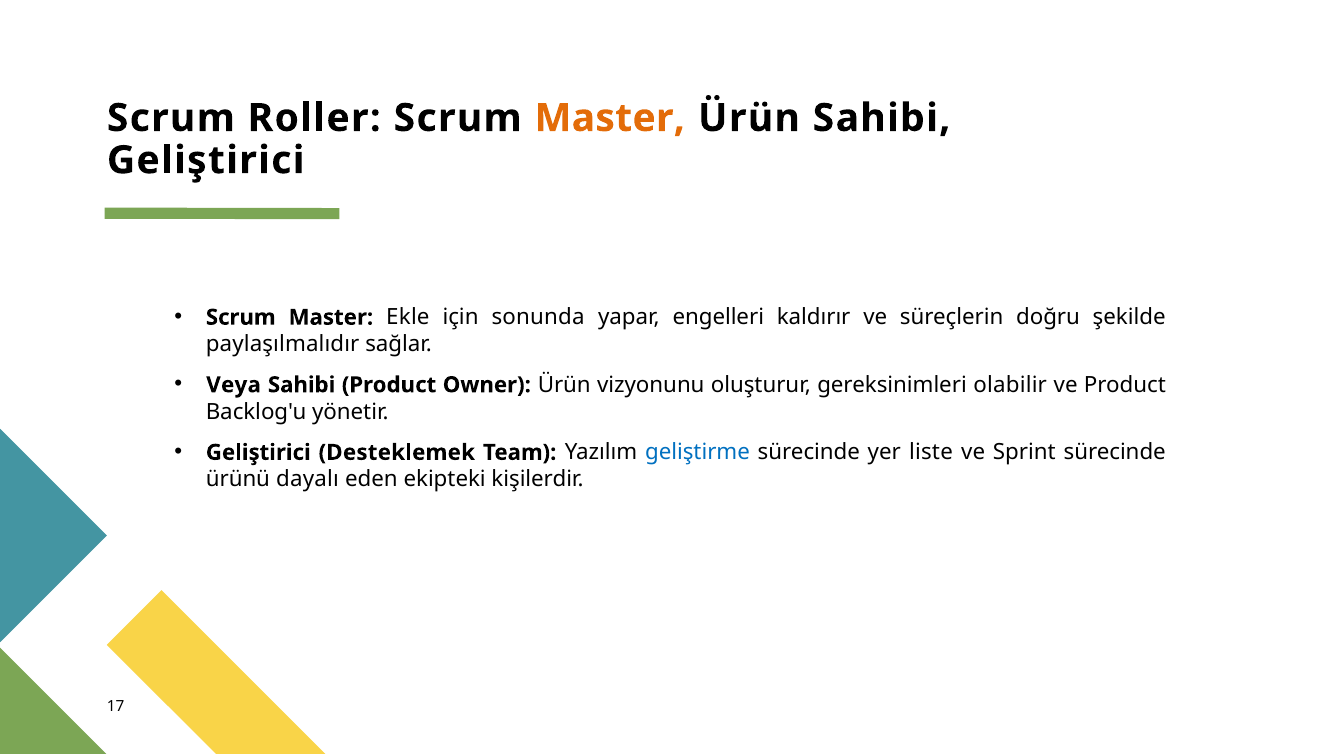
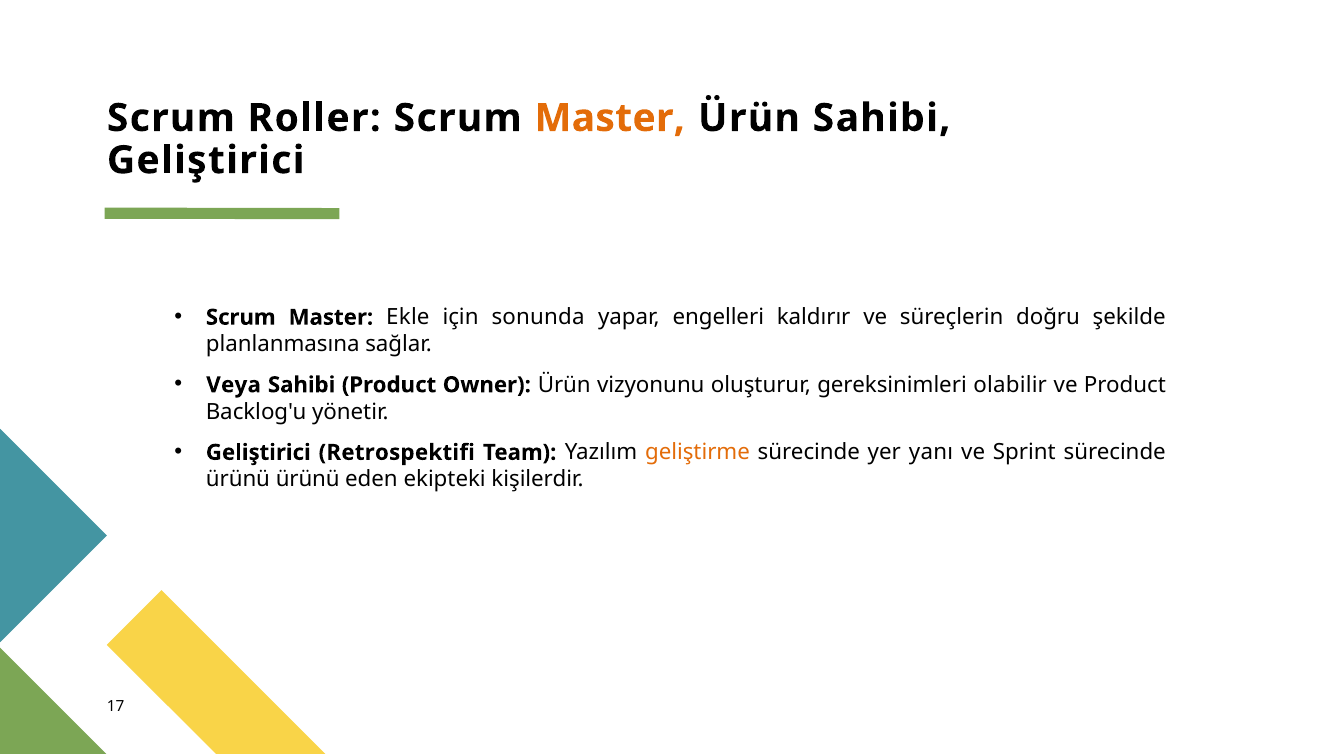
paylaşılmalıdır: paylaşılmalıdır -> planlanmasına
Desteklemek: Desteklemek -> Retrospektifi
geliştirme colour: blue -> orange
liste: liste -> yanı
ürünü dayalı: dayalı -> ürünü
